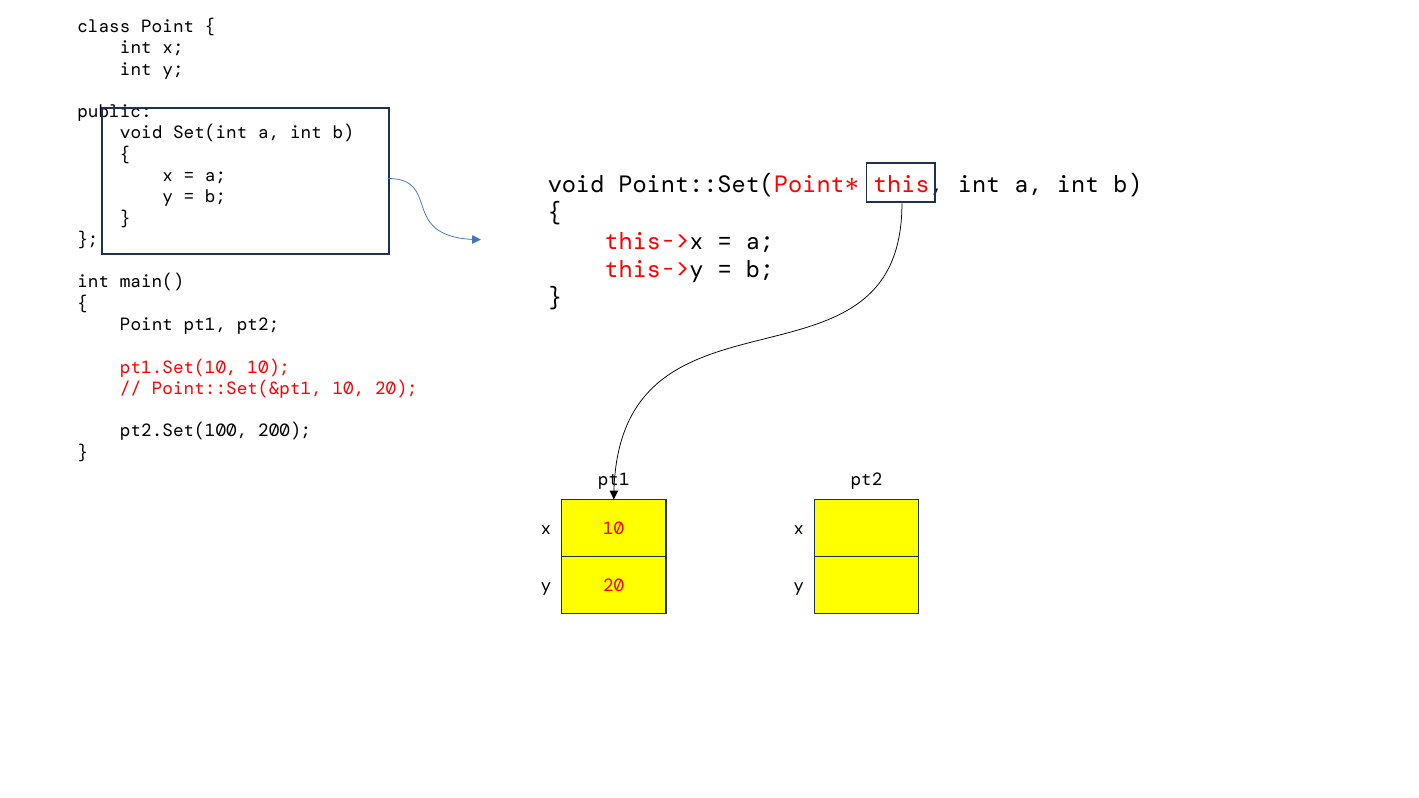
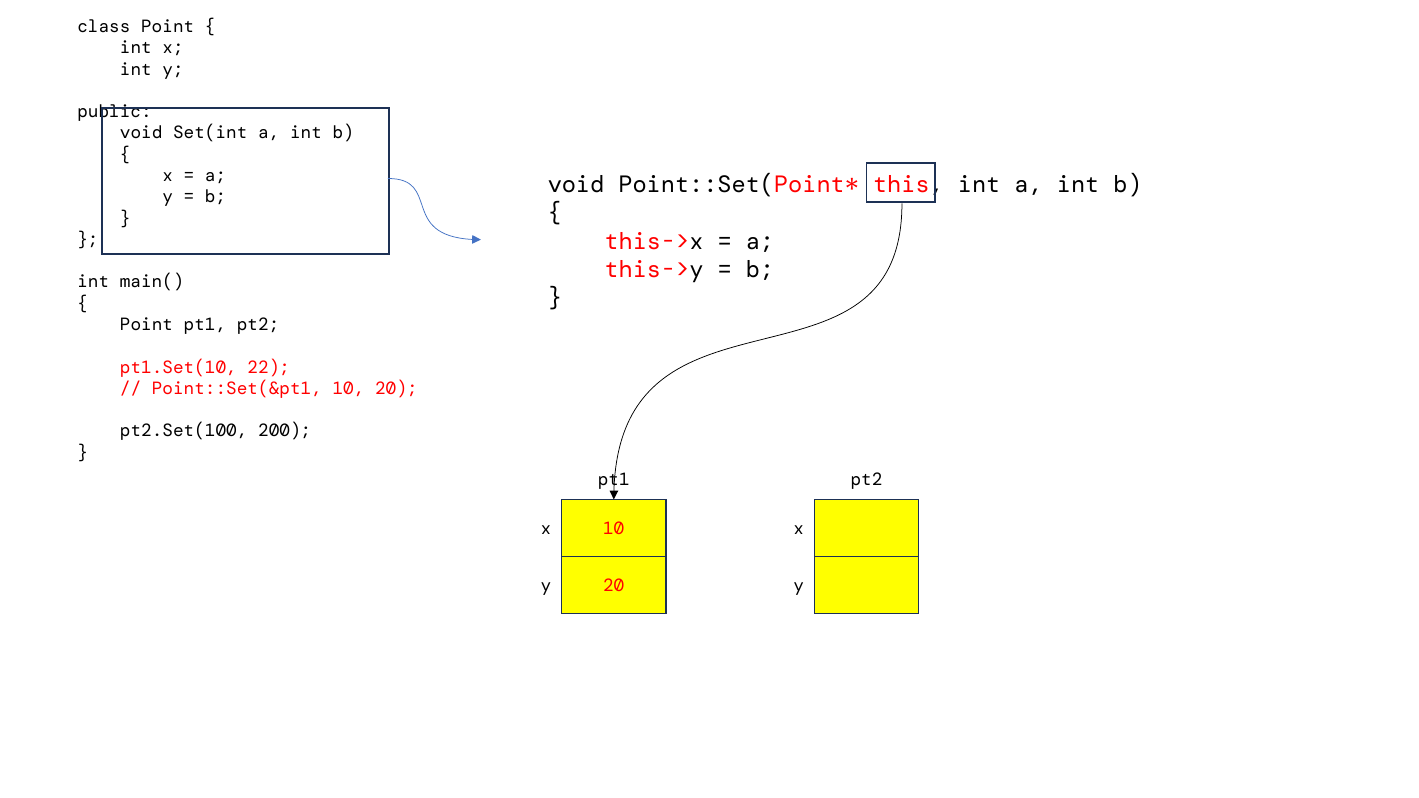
pt1.Set(10 10: 10 -> 22
